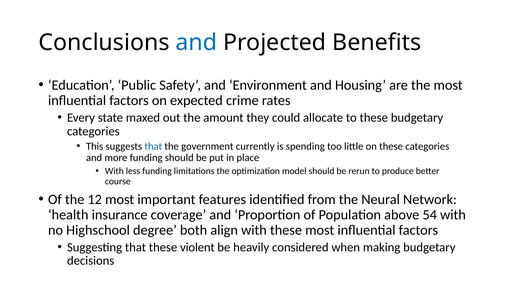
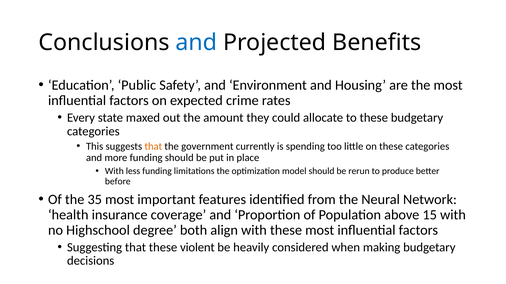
that at (153, 147) colour: blue -> orange
course: course -> before
12: 12 -> 35
54: 54 -> 15
